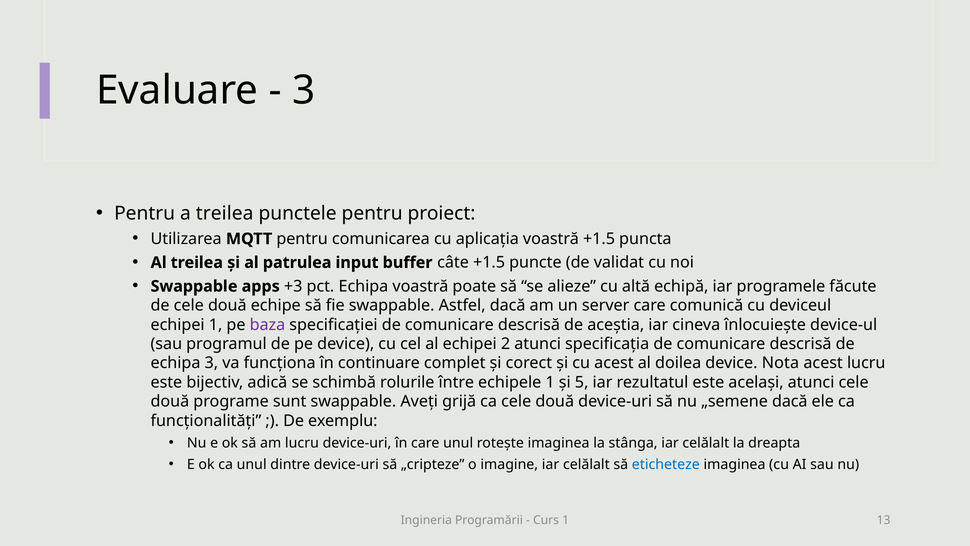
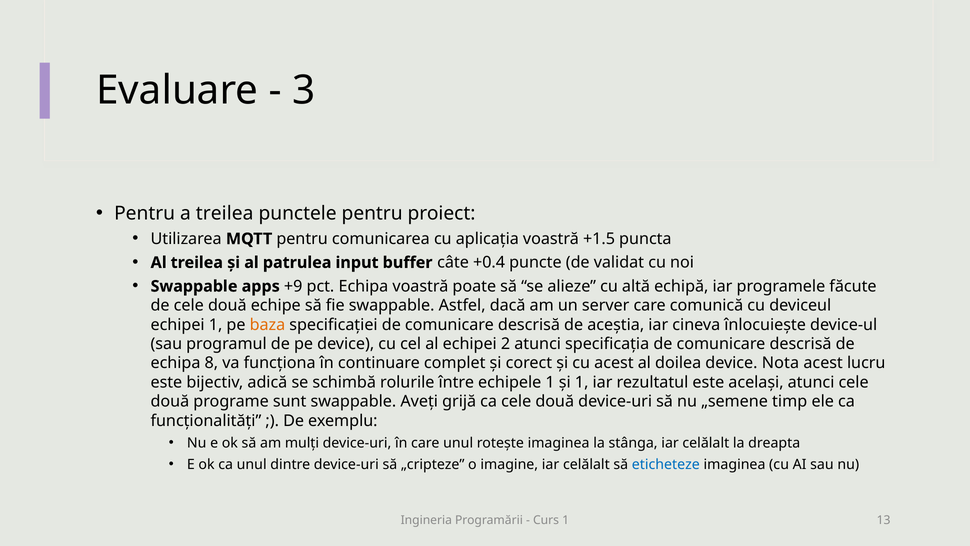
câte +1.5: +1.5 -> +0.4
+3: +3 -> +9
baza colour: purple -> orange
echipa 3: 3 -> 8
și 5: 5 -> 1
„semene dacă: dacă -> timp
am lucru: lucru -> mulți
